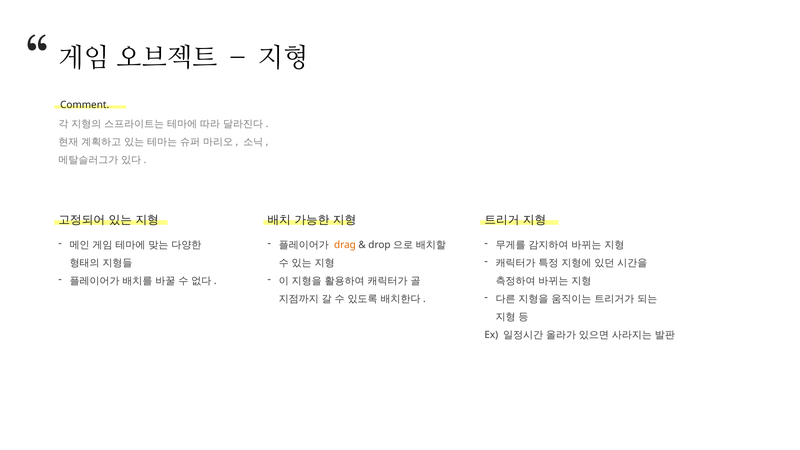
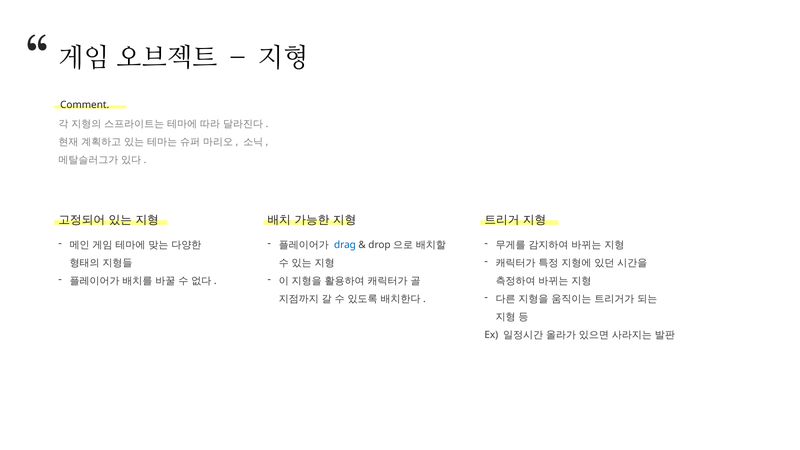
drag colour: orange -> blue
